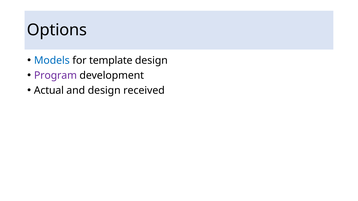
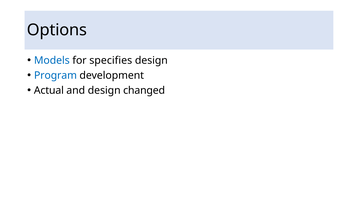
template: template -> specifies
Program colour: purple -> blue
received: received -> changed
